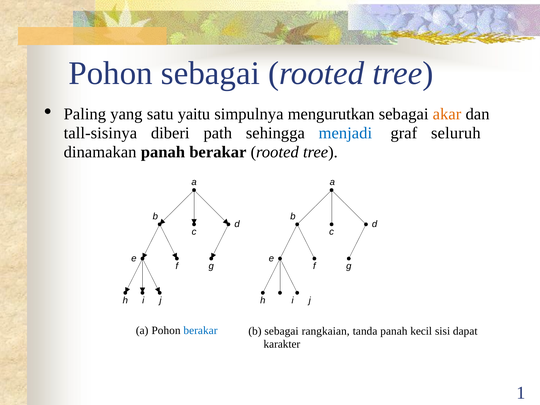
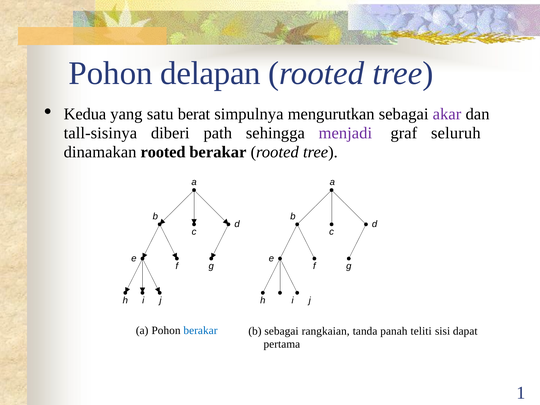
Pohon sebagai: sebagai -> delapan
Paling: Paling -> Kedua
yaitu: yaitu -> berat
akar colour: orange -> purple
menjadi colour: blue -> purple
dinamakan panah: panah -> rooted
kecil: kecil -> teliti
karakter: karakter -> pertama
